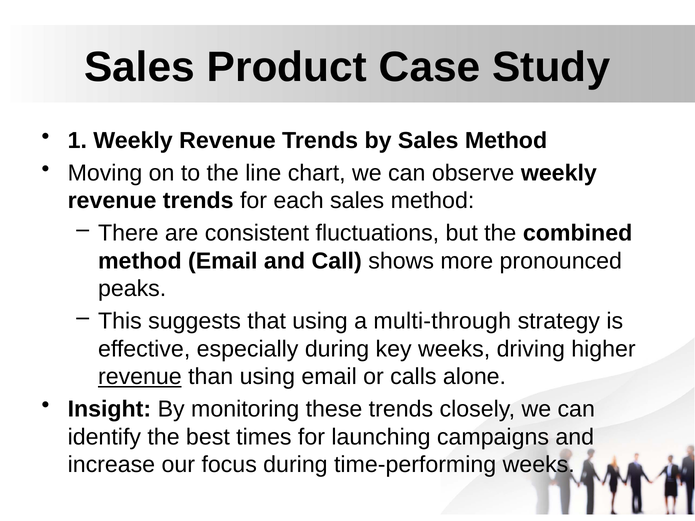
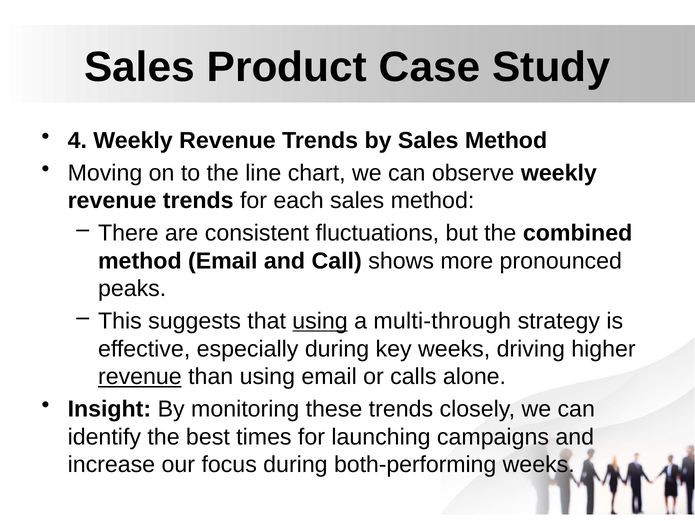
1: 1 -> 4
using at (320, 321) underline: none -> present
time-performing: time-performing -> both-performing
